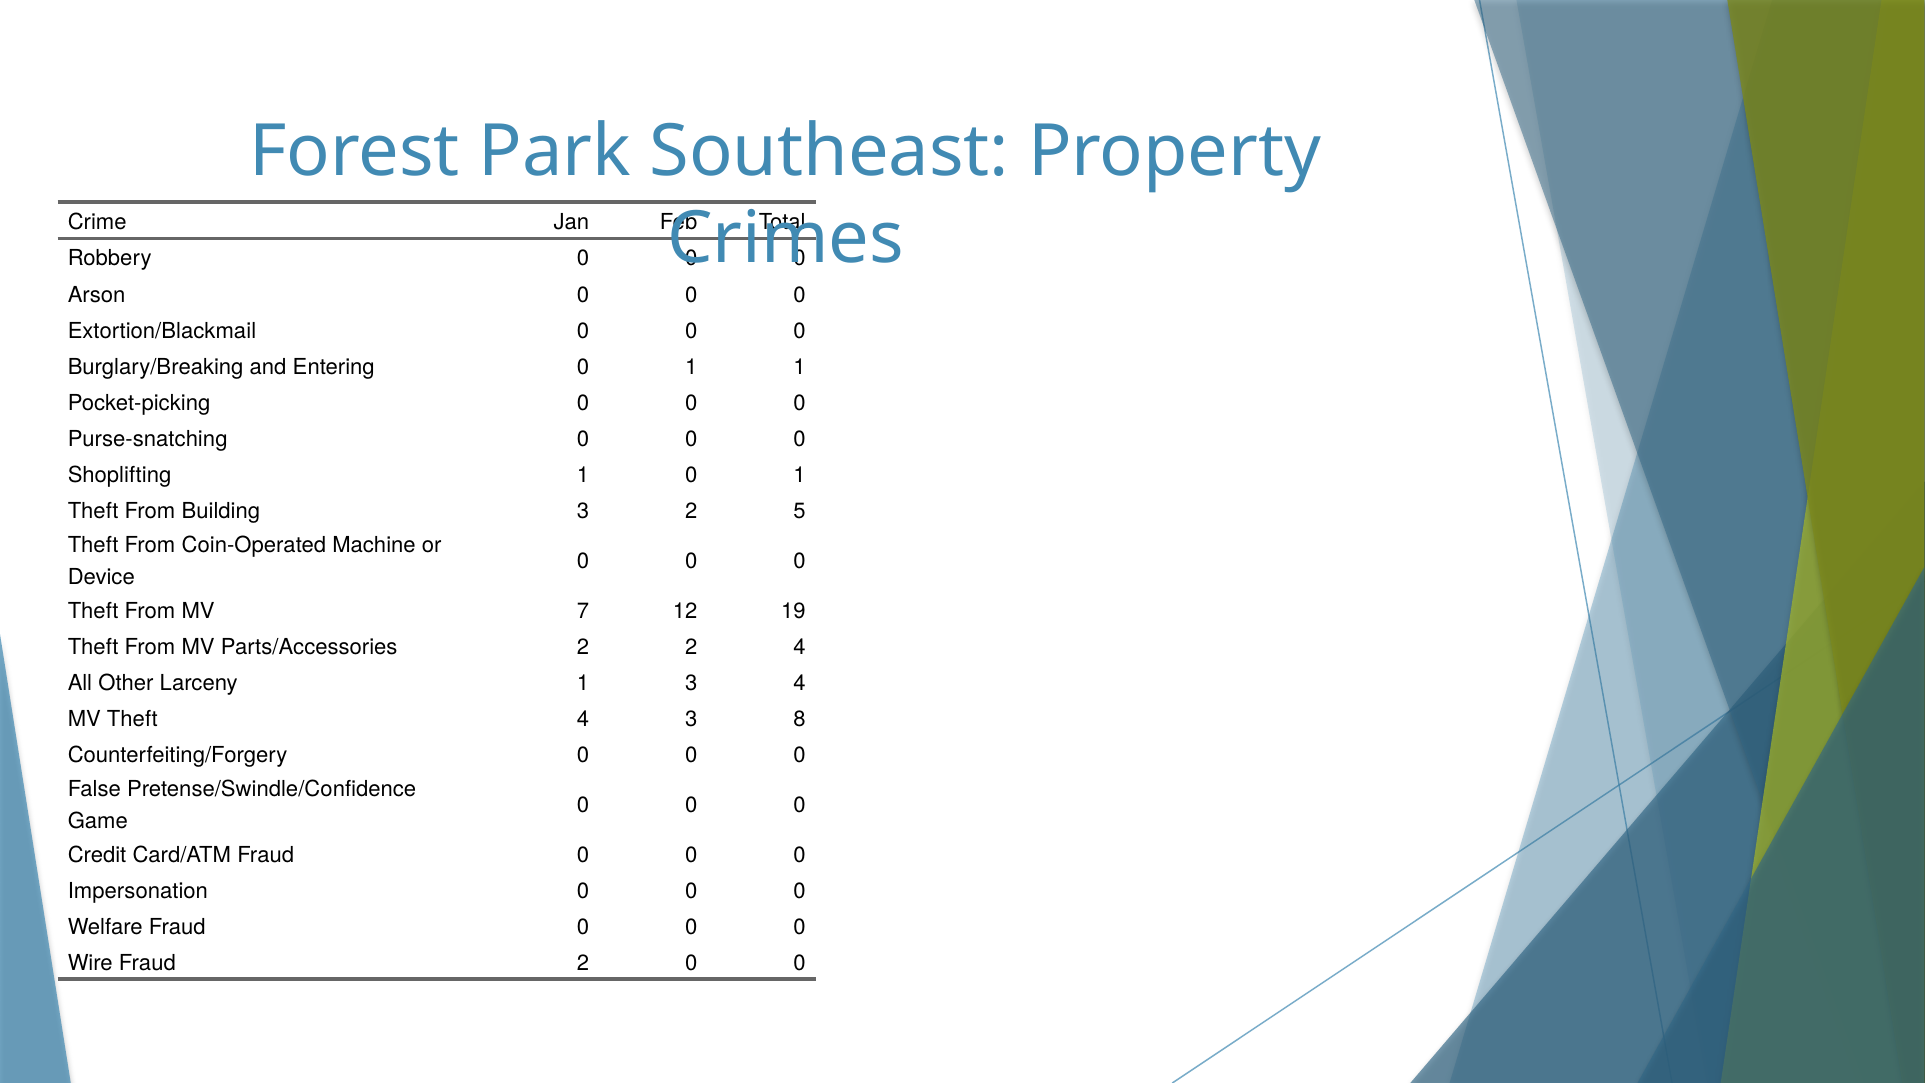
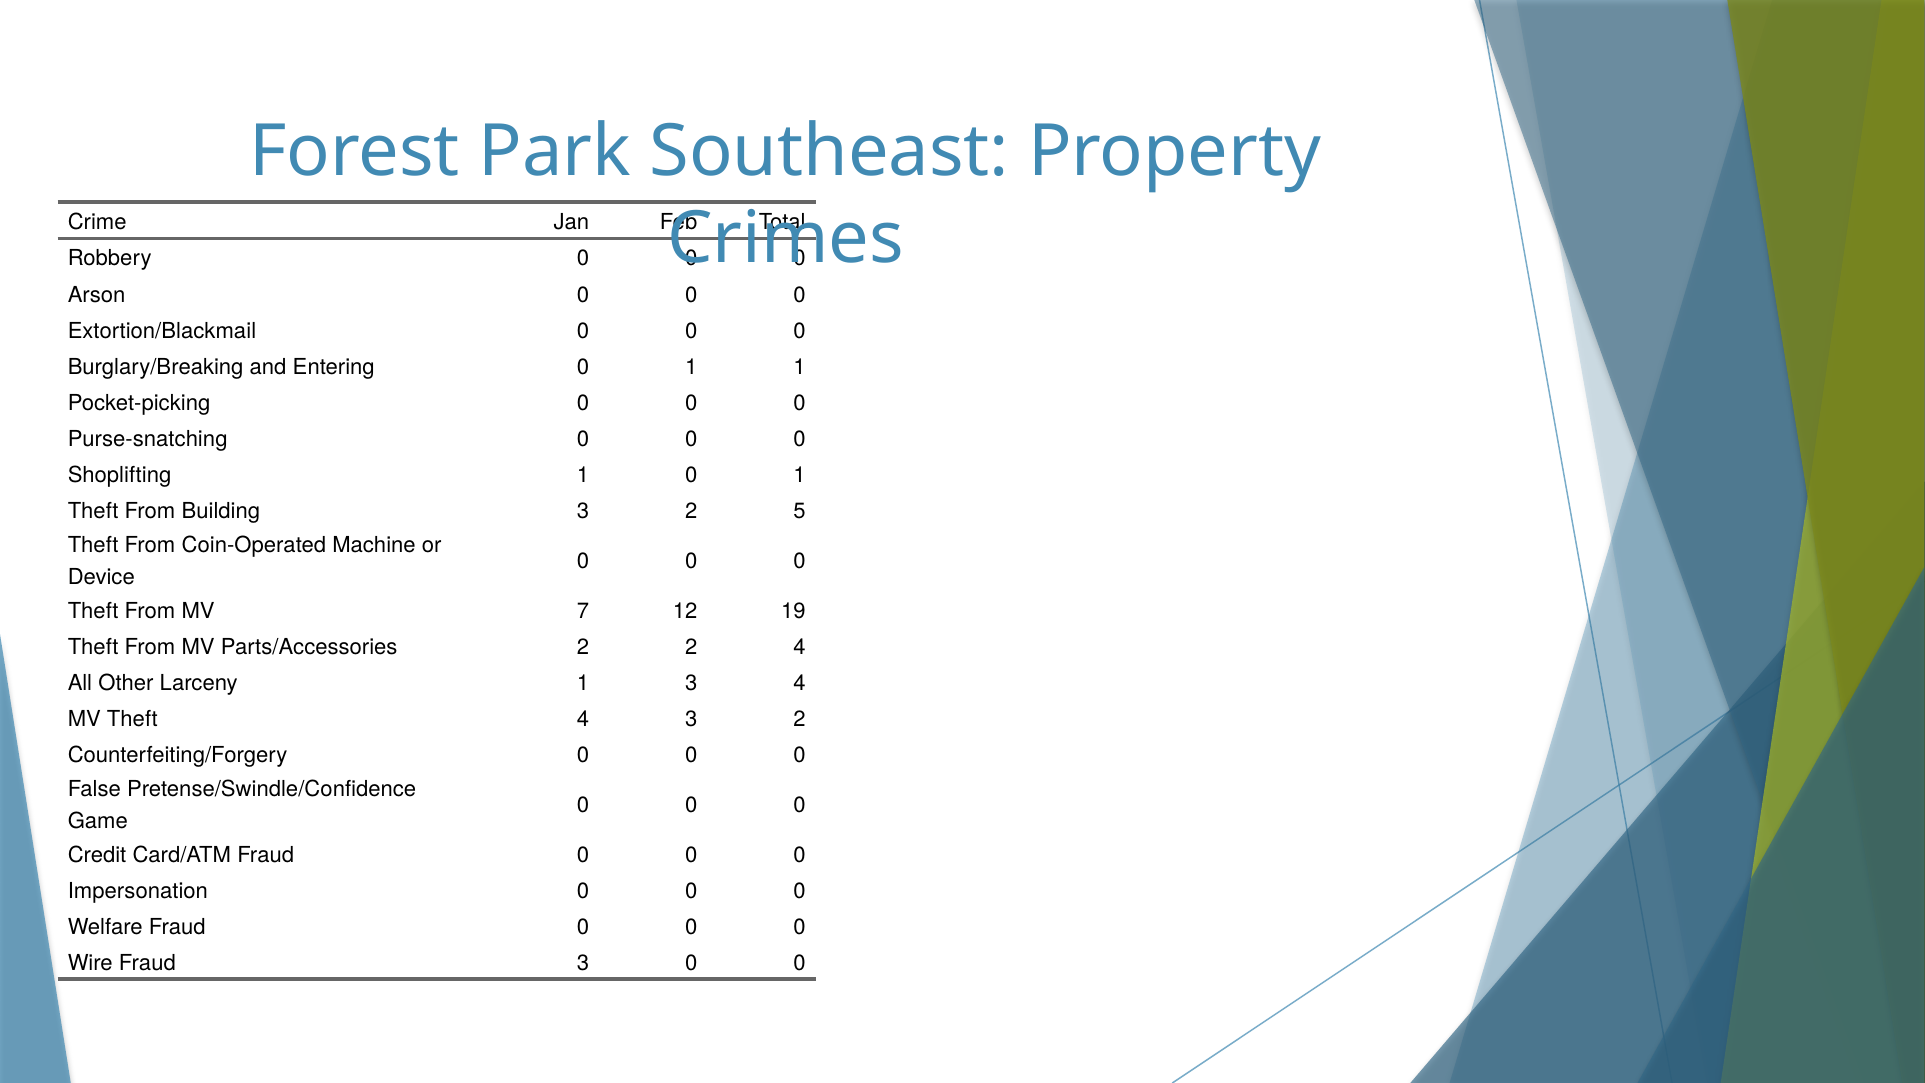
4 3 8: 8 -> 2
Fraud 2: 2 -> 3
